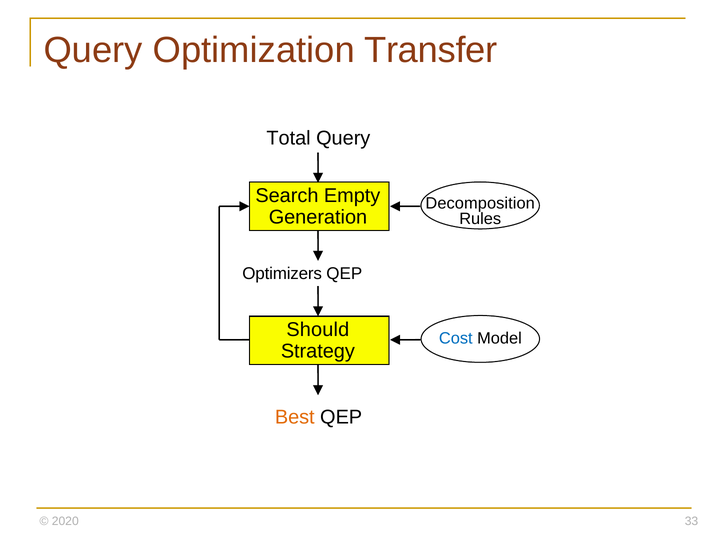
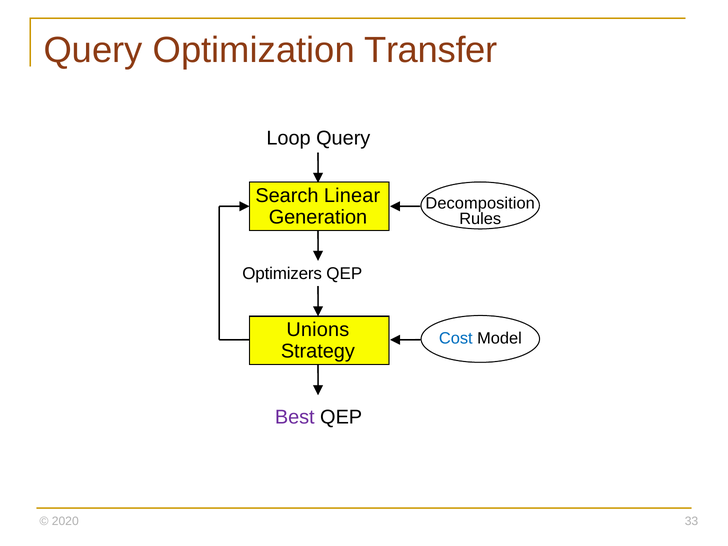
Total: Total -> Loop
Empty: Empty -> Linear
Should: Should -> Unions
Best colour: orange -> purple
